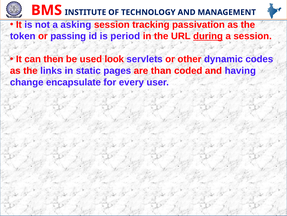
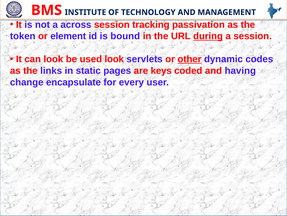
asking: asking -> across
passing: passing -> element
period: period -> bound
can then: then -> look
other underline: none -> present
than: than -> keys
